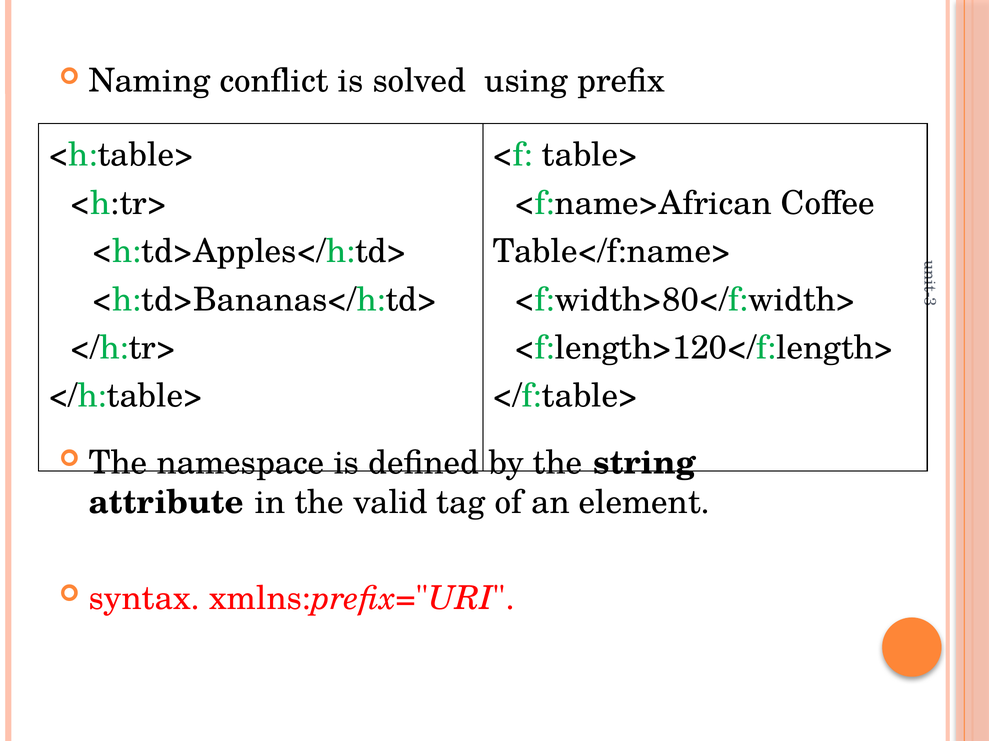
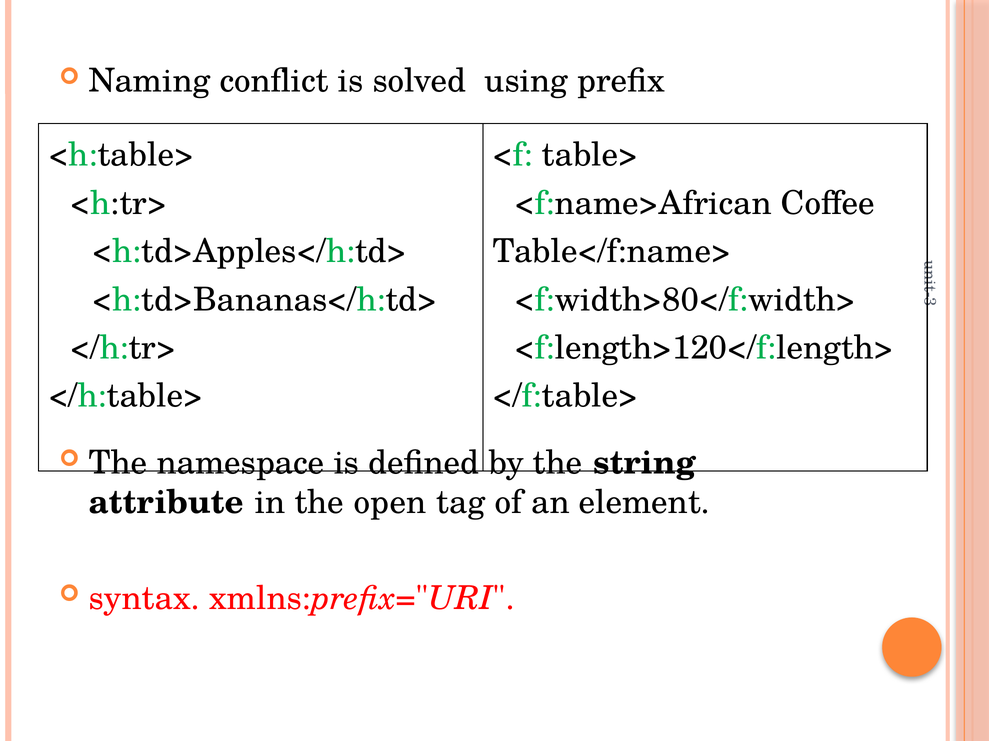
valid: valid -> open
